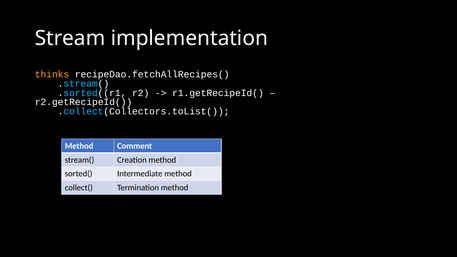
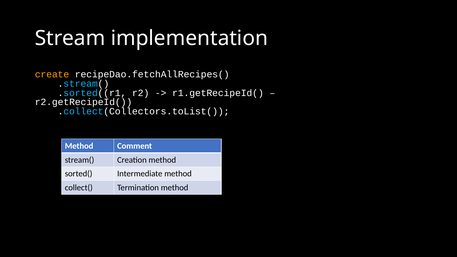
thinks: thinks -> create
